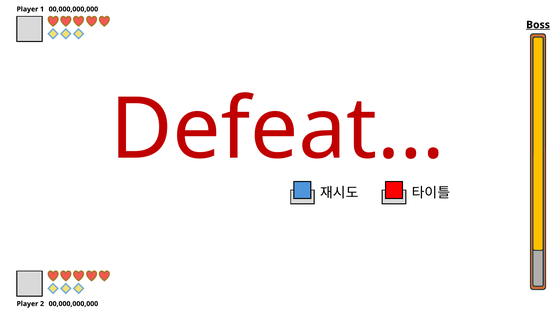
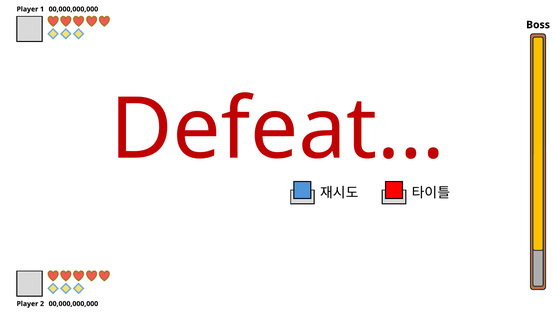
Boss underline: present -> none
